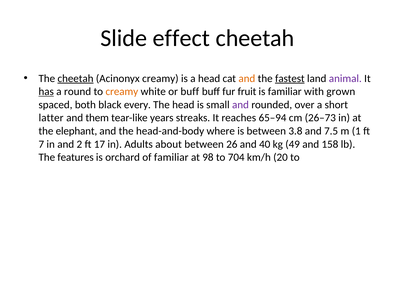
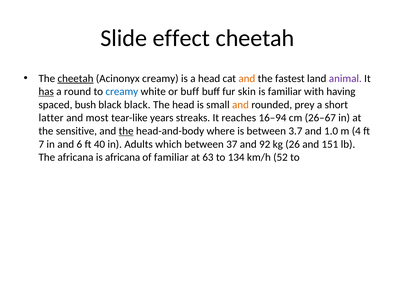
fastest underline: present -> none
creamy at (122, 92) colour: orange -> blue
fruit: fruit -> skin
grown: grown -> having
both: both -> bush
black every: every -> black
and at (240, 105) colour: purple -> orange
over: over -> prey
them: them -> most
65–94: 65–94 -> 16–94
26–73: 26–73 -> 26–67
elephant: elephant -> sensitive
the at (126, 131) underline: none -> present
3.8: 3.8 -> 3.7
7.5: 7.5 -> 1.0
1: 1 -> 4
2: 2 -> 6
17: 17 -> 40
about: about -> which
26: 26 -> 37
40: 40 -> 92
49: 49 -> 26
158: 158 -> 151
The features: features -> africana
is orchard: orchard -> africana
98: 98 -> 63
704: 704 -> 134
20: 20 -> 52
